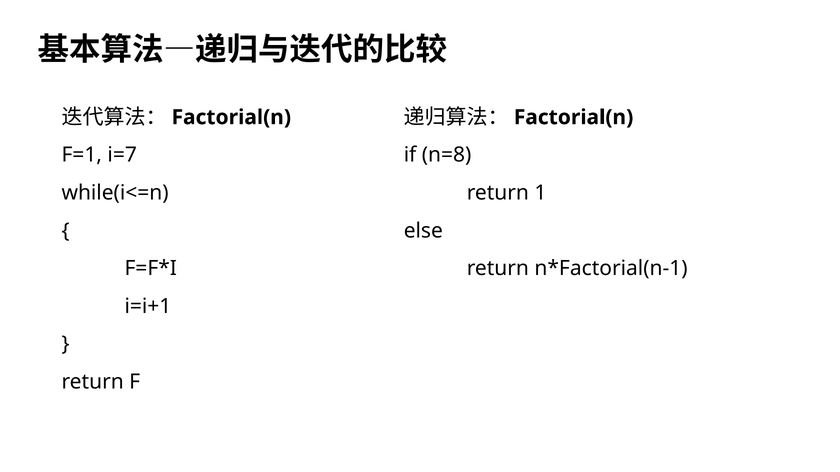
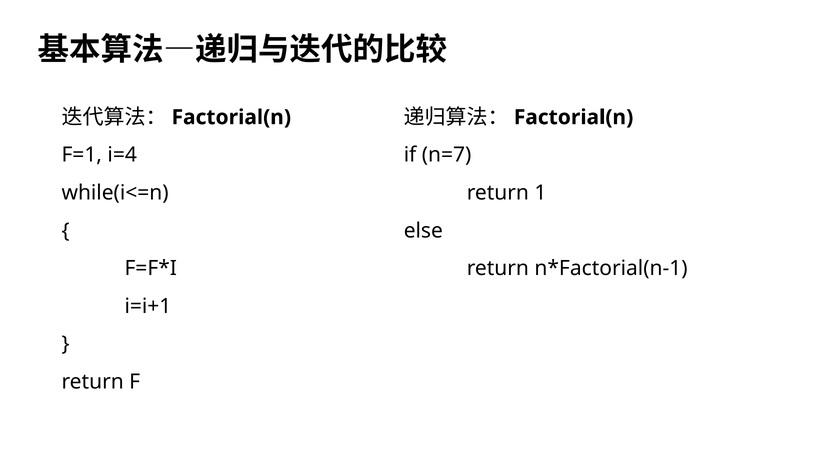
i=7: i=7 -> i=4
n=8: n=8 -> n=7
